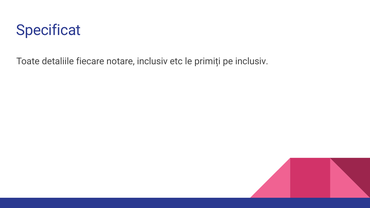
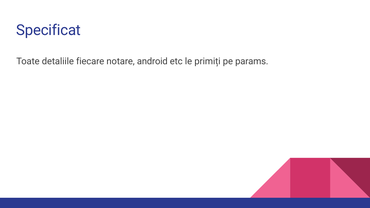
notare inclusiv: inclusiv -> android
pe inclusiv: inclusiv -> params
